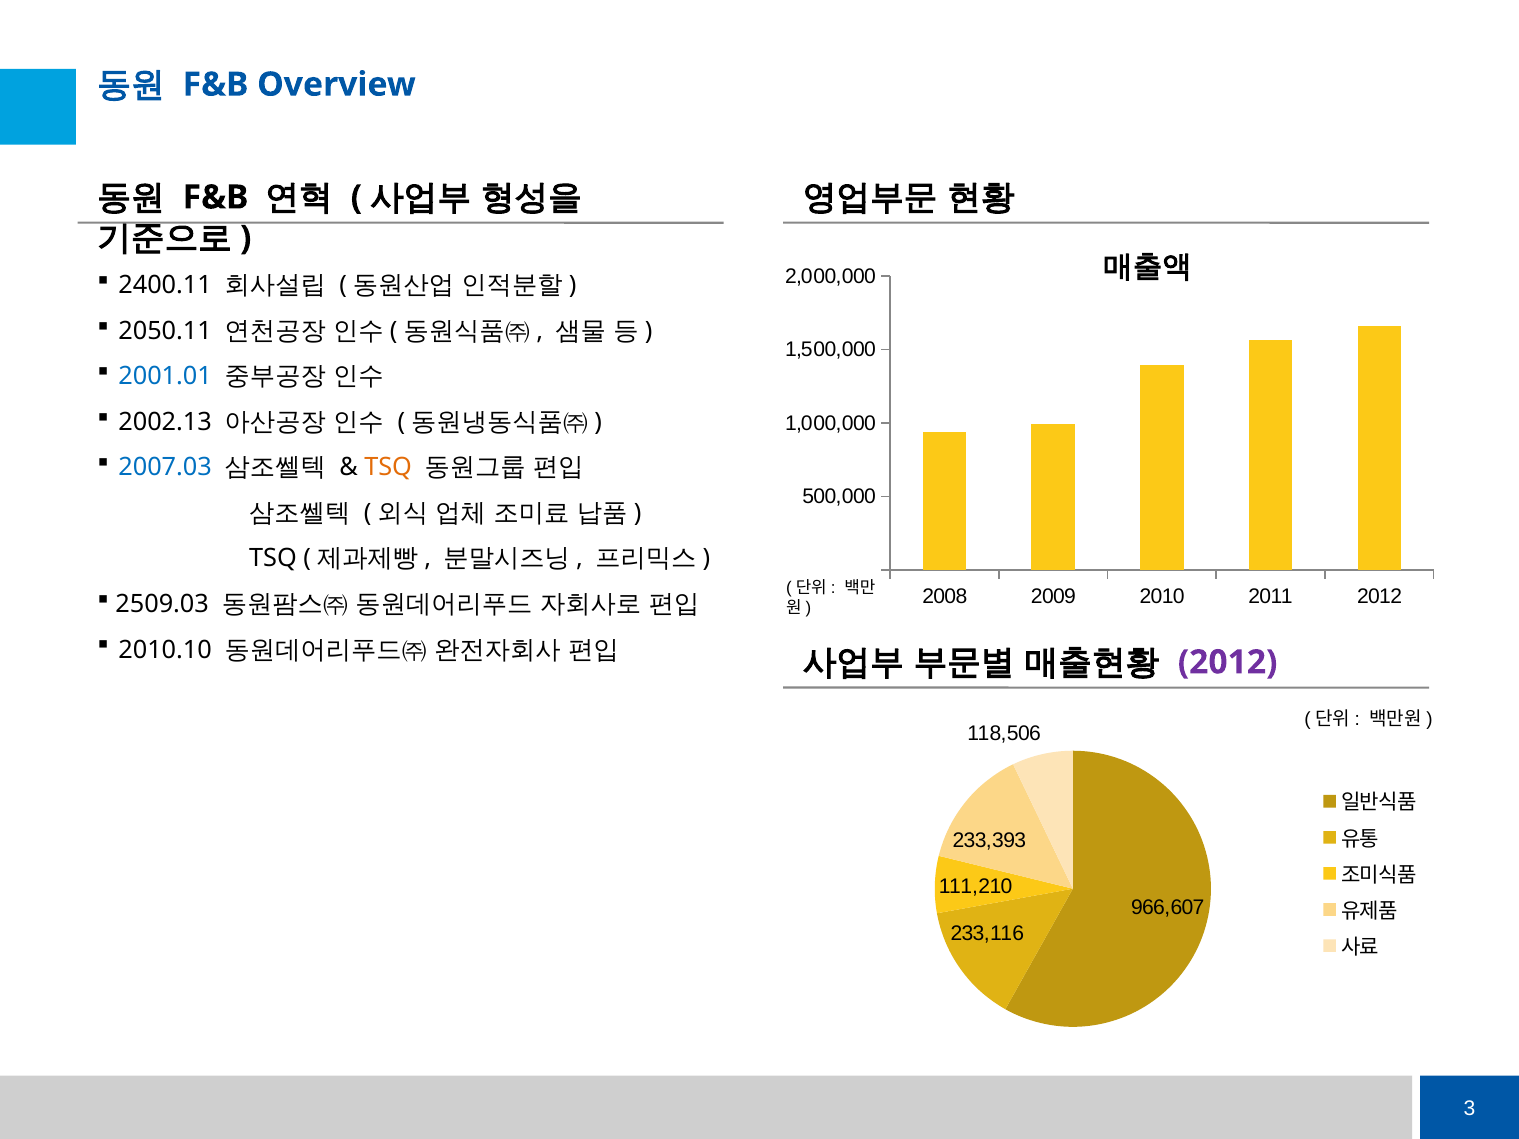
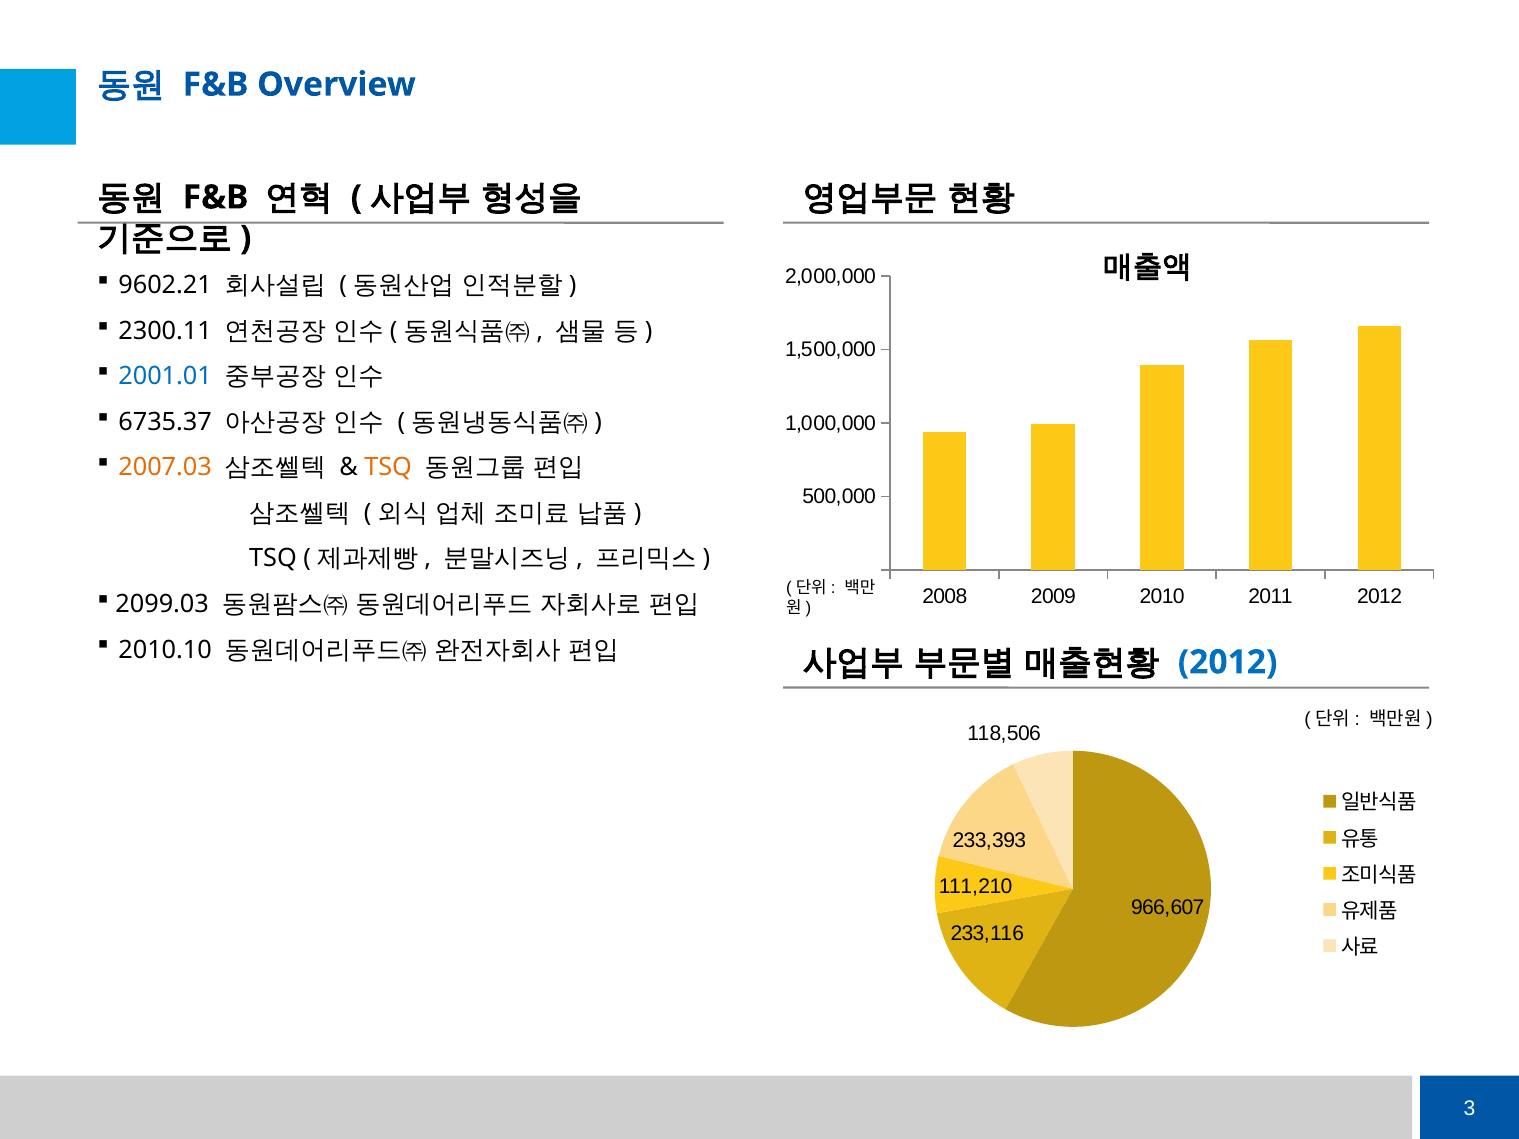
2400.11: 2400.11 -> 9602.21
2050.11: 2050.11 -> 2300.11
2002.13: 2002.13 -> 6735.37
2007.03 colour: blue -> orange
2509.03: 2509.03 -> 2099.03
2012 at (1228, 662) colour: purple -> blue
